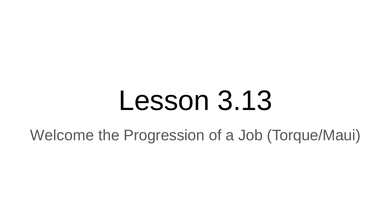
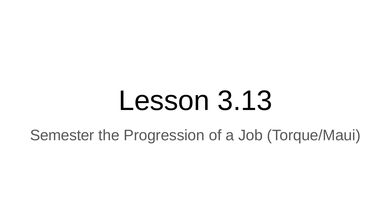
Welcome: Welcome -> Semester
